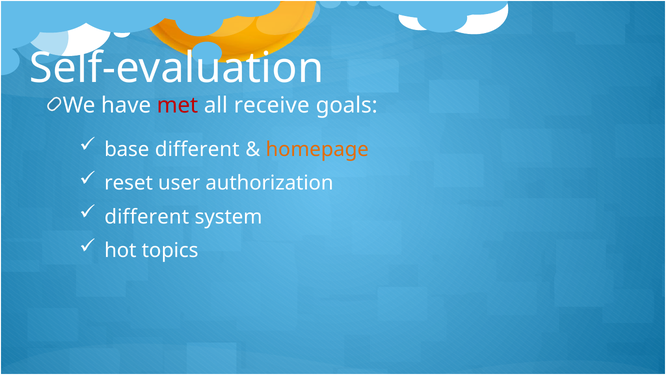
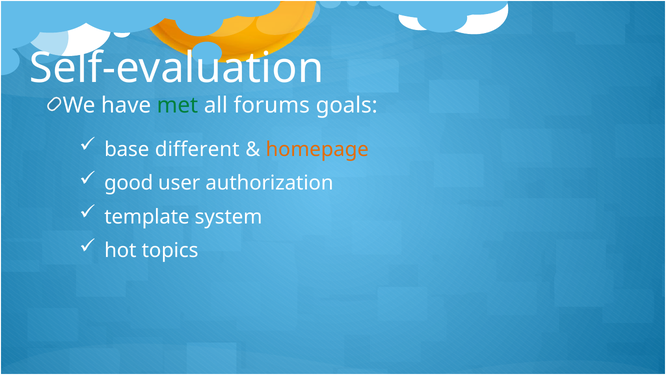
met colour: red -> green
receive: receive -> forums
reset: reset -> good
different at (147, 217): different -> template
